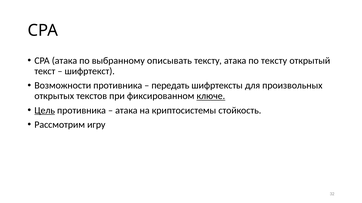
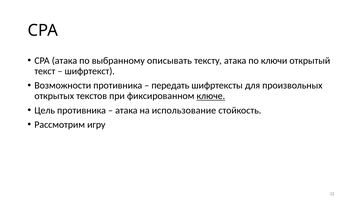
по тексту: тексту -> ключи
Цель underline: present -> none
криптосистемы: криптосистемы -> использование
